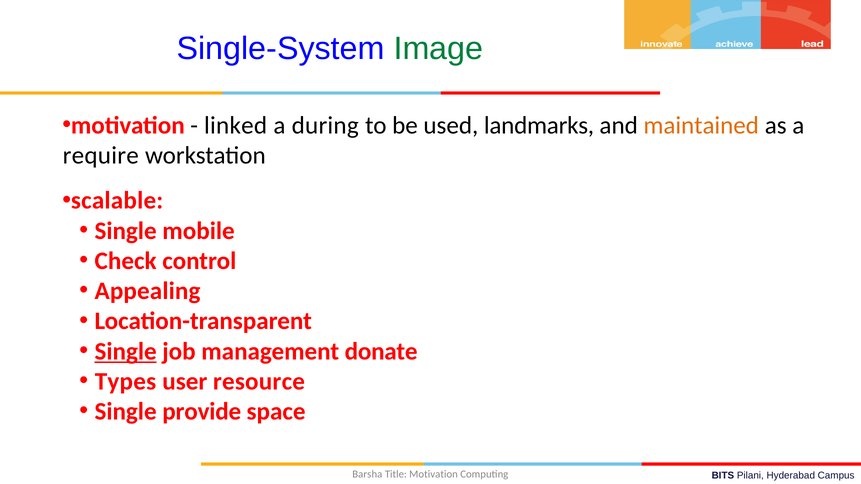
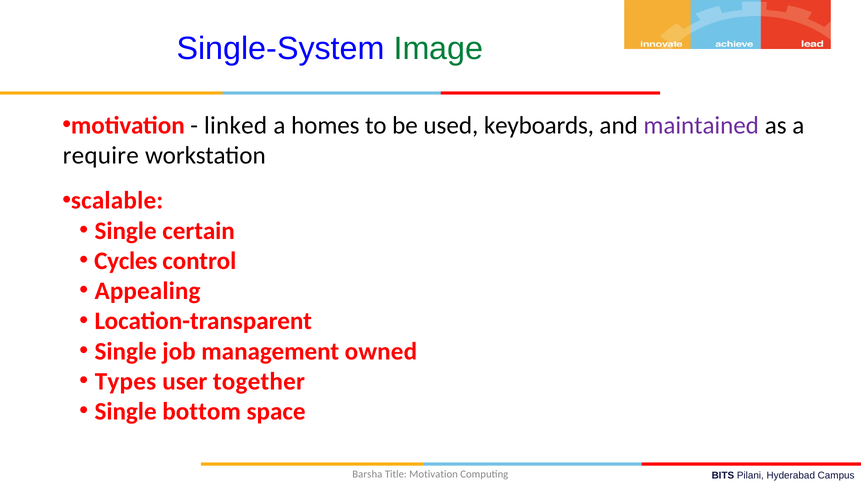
during: during -> homes
landmarks: landmarks -> keyboards
maintained colour: orange -> purple
mobile: mobile -> certain
Check: Check -> Cycles
Single at (126, 351) underline: present -> none
donate: donate -> owned
resource: resource -> together
provide: provide -> bottom
